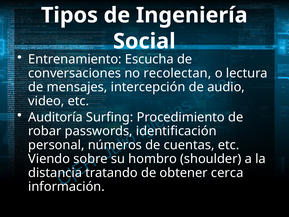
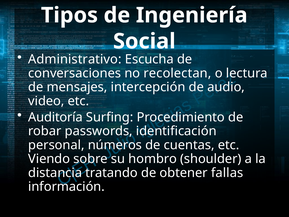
Entrenamiento: Entrenamiento -> Administrativo
cerca: cerca -> fallas
